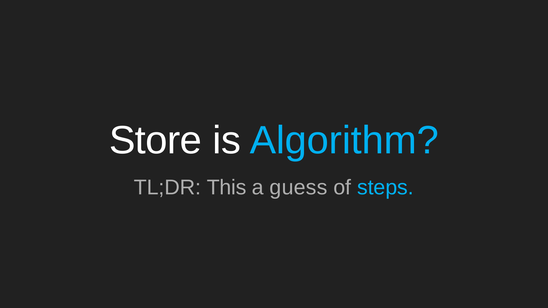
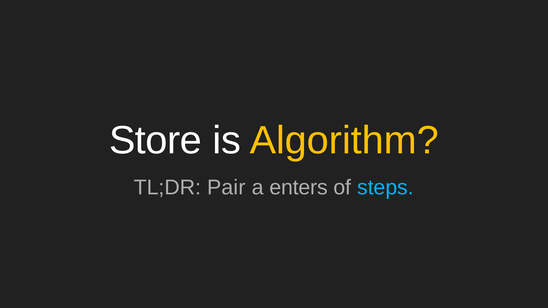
Algorithm colour: light blue -> yellow
This: This -> Pair
guess: guess -> enters
